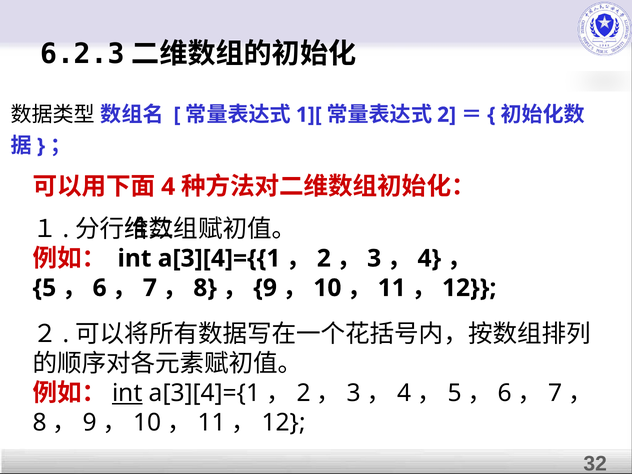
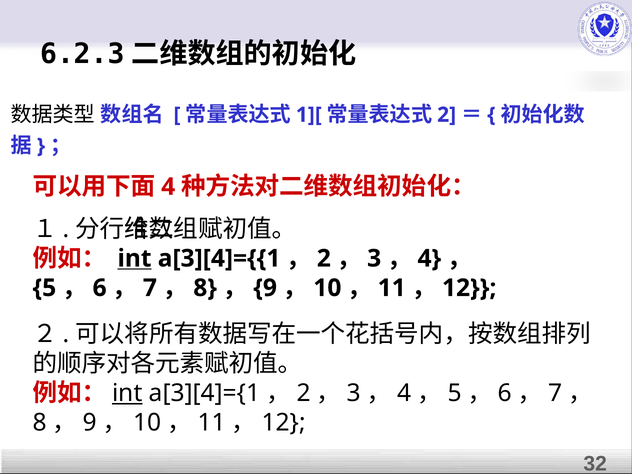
int at (135, 258) underline: none -> present
